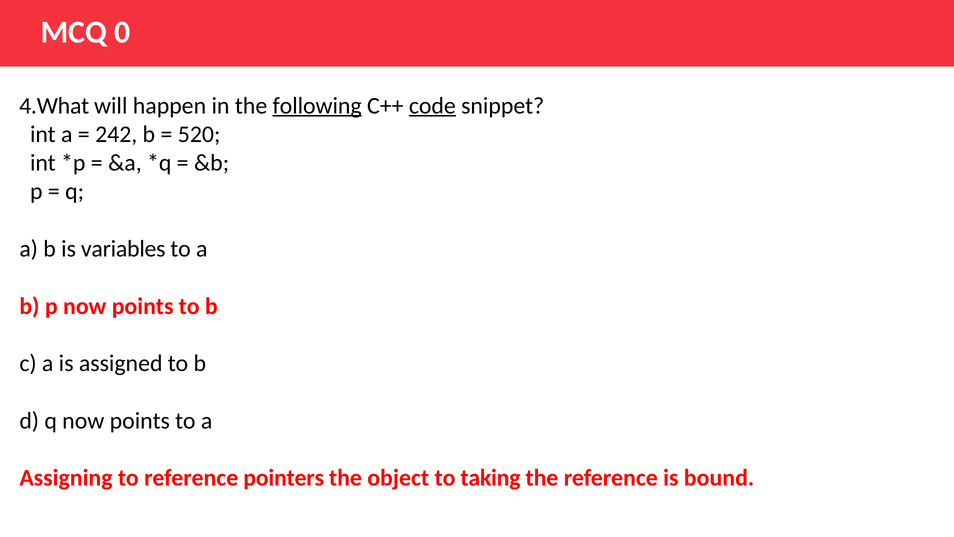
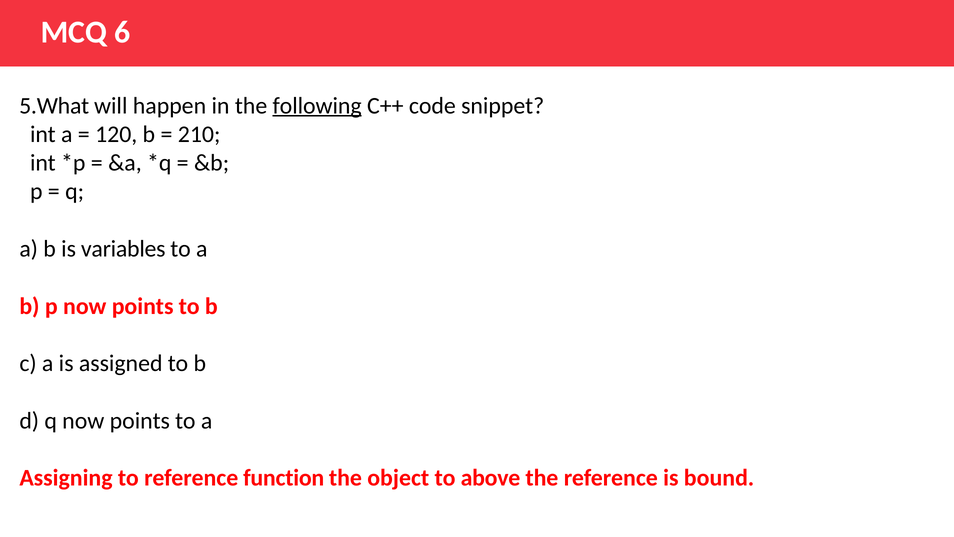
0: 0 -> 6
4.What: 4.What -> 5.What
code underline: present -> none
242: 242 -> 120
520: 520 -> 210
pointers: pointers -> function
taking: taking -> above
